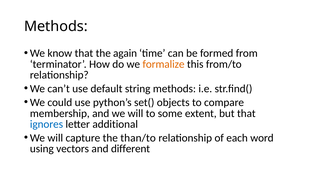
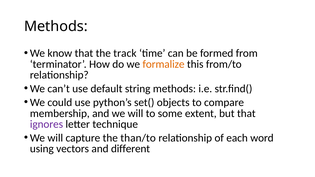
again: again -> track
ignores colour: blue -> purple
additional: additional -> technique
